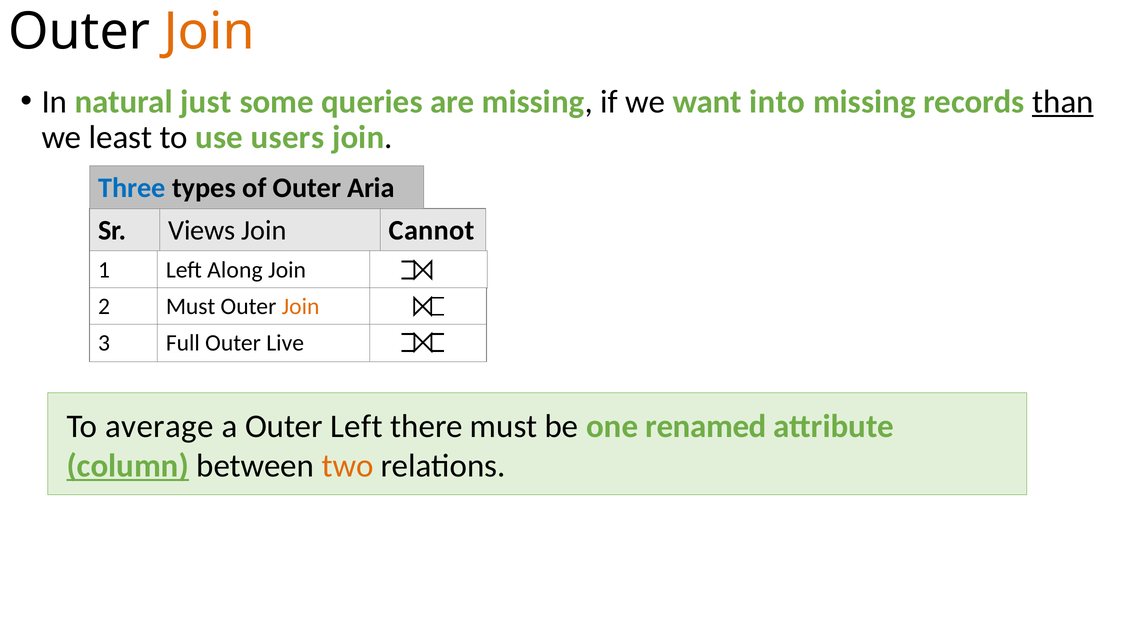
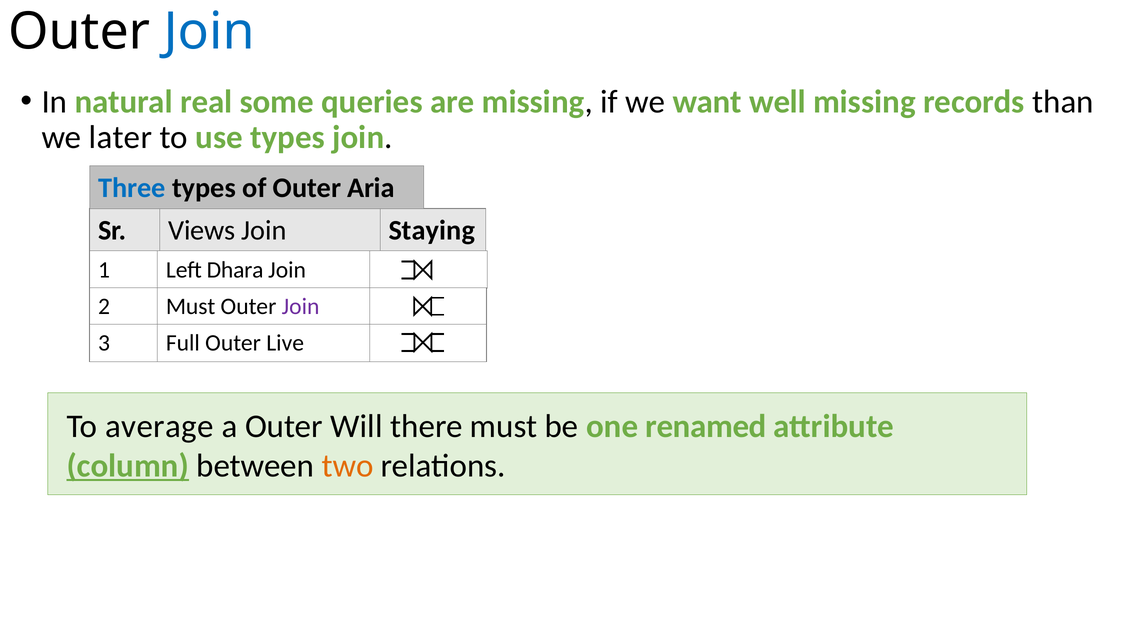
Join at (209, 32) colour: orange -> blue
just: just -> real
into: into -> well
than underline: present -> none
least: least -> later
use users: users -> types
Cannot: Cannot -> Staying
Along: Along -> Dhara
Join at (301, 307) colour: orange -> purple
Outer Left: Left -> Will
